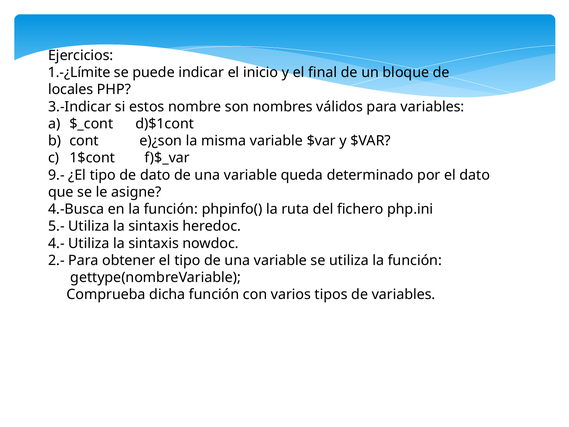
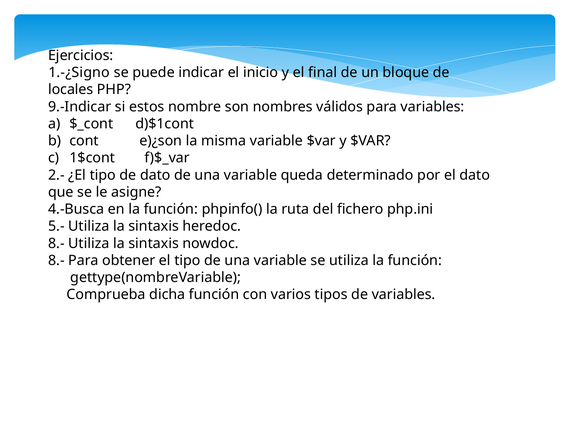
1.-¿Límite: 1.-¿Límite -> 1.-¿Signo
3.-Indicar: 3.-Indicar -> 9.-Indicar
9.-: 9.- -> 2.-
4.- at (56, 243): 4.- -> 8.-
2.- at (56, 260): 2.- -> 8.-
